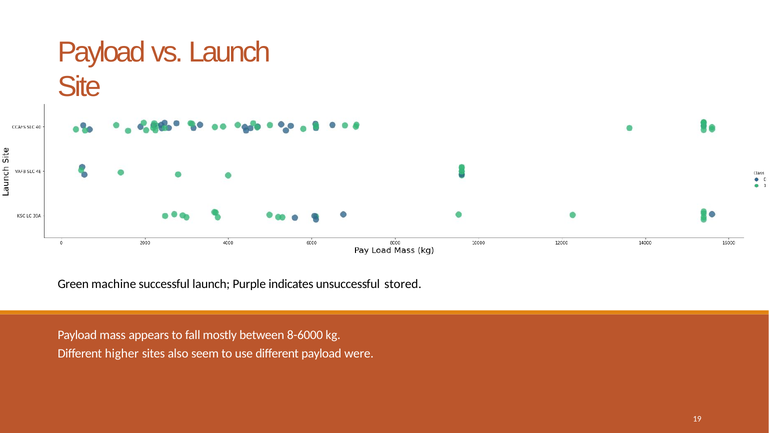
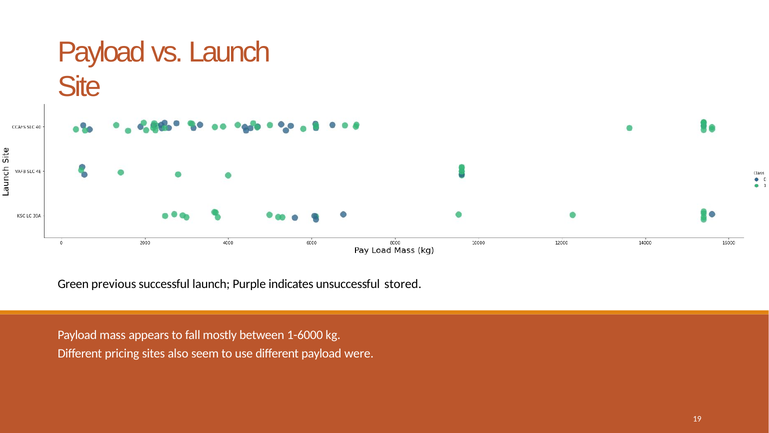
machine: machine -> previous
8-6000: 8-6000 -> 1-6000
higher: higher -> pricing
